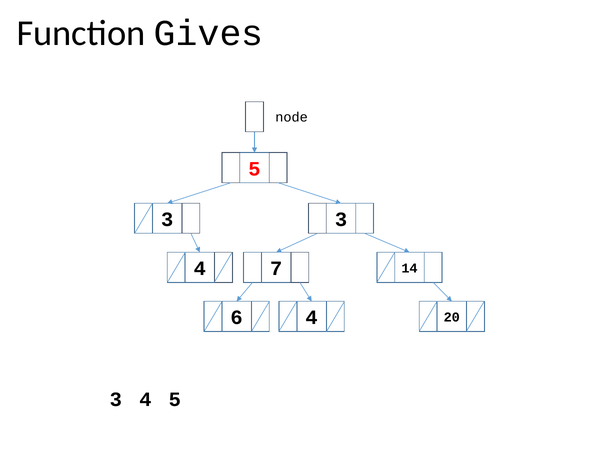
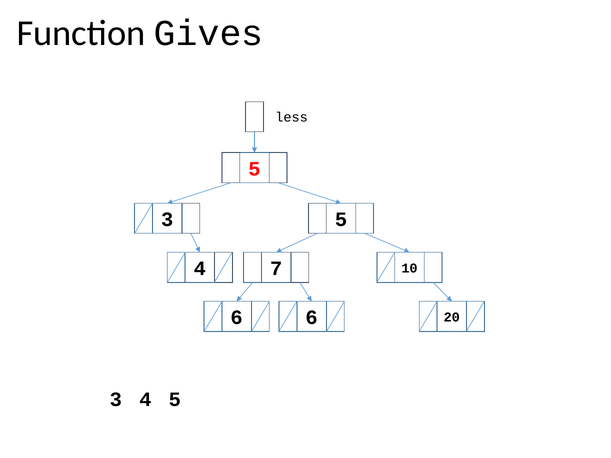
node: node -> less
3 3: 3 -> 5
14: 14 -> 10
6 4: 4 -> 6
